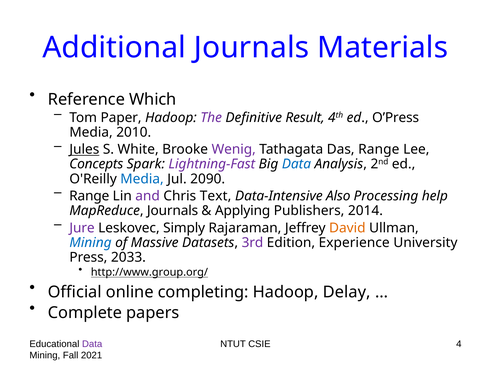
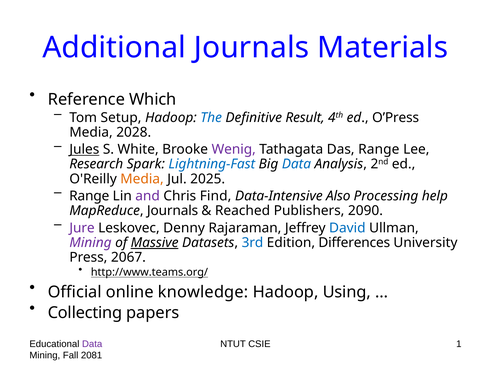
Paper: Paper -> Setup
The colour: purple -> blue
2010: 2010 -> 2028
Concepts: Concepts -> Research
Lightning-Fast colour: purple -> blue
Media at (142, 179) colour: blue -> orange
2090: 2090 -> 2025
Text: Text -> Find
Applying: Applying -> Reached
2014: 2014 -> 2090
Simply: Simply -> Denny
David colour: orange -> blue
Mining at (90, 243) colour: blue -> purple
Massive underline: none -> present
3rd colour: purple -> blue
Experience: Experience -> Differences
2033: 2033 -> 2067
http://www.group.org/: http://www.group.org/ -> http://www.teams.org/
completing: completing -> knowledge
Delay: Delay -> Using
Complete: Complete -> Collecting
4: 4 -> 1
2021: 2021 -> 2081
